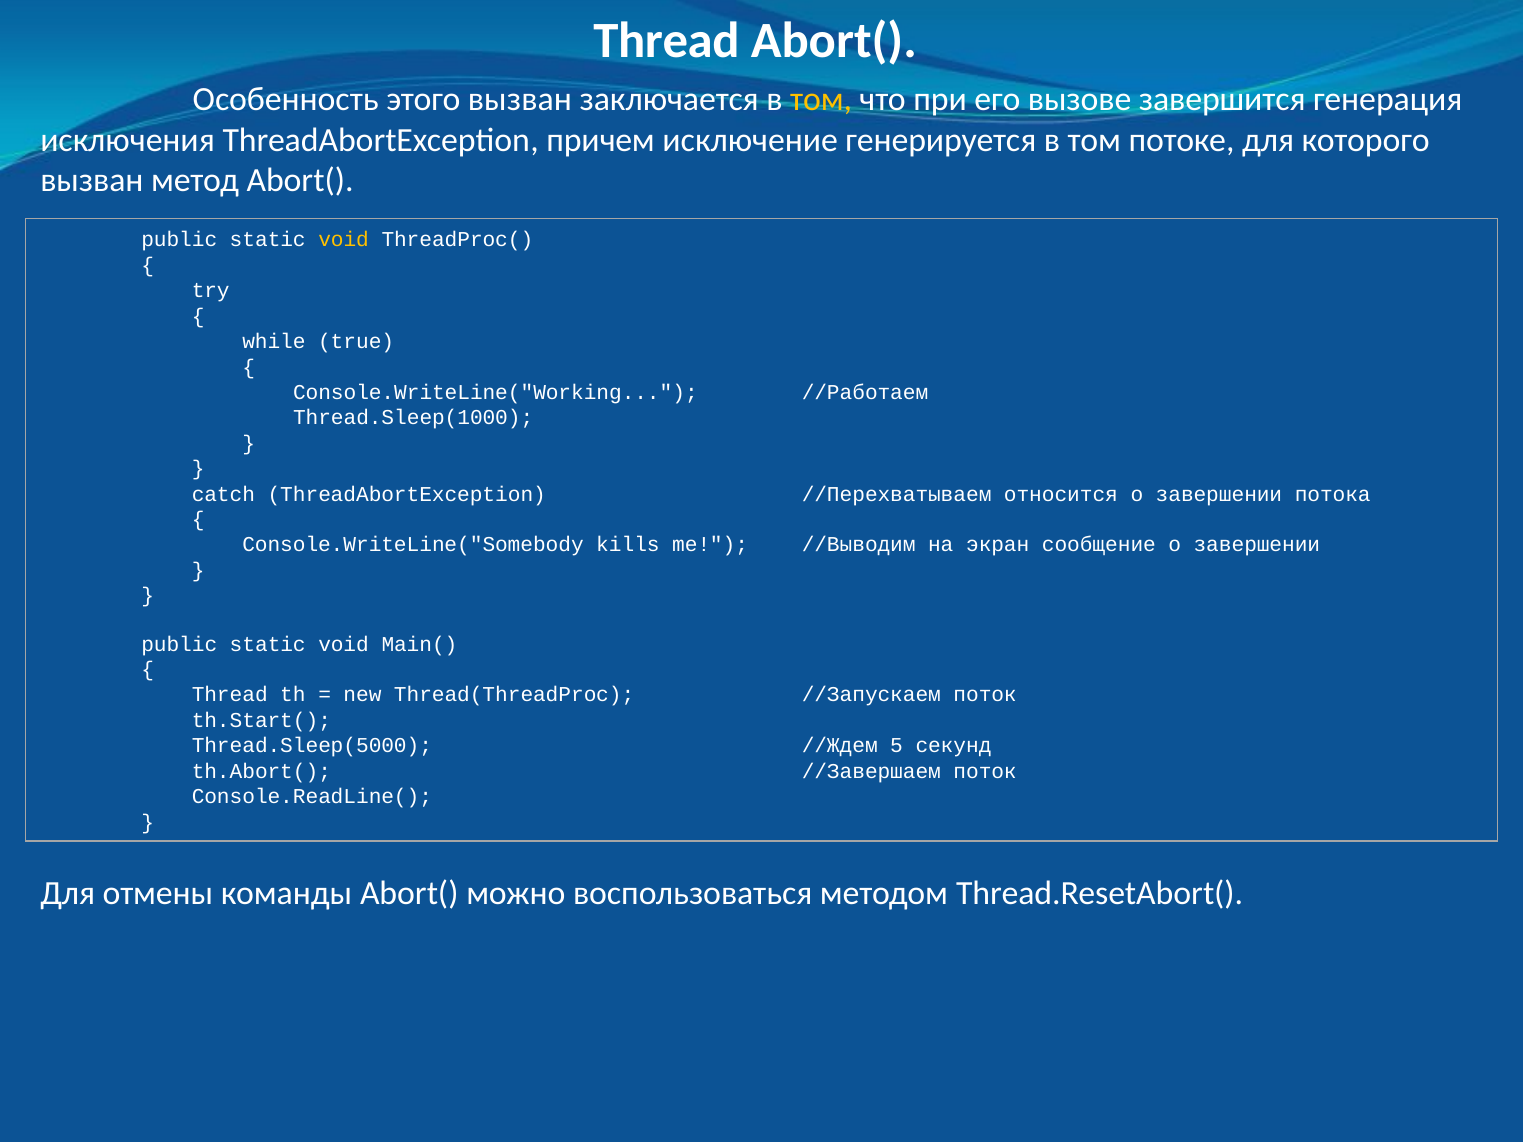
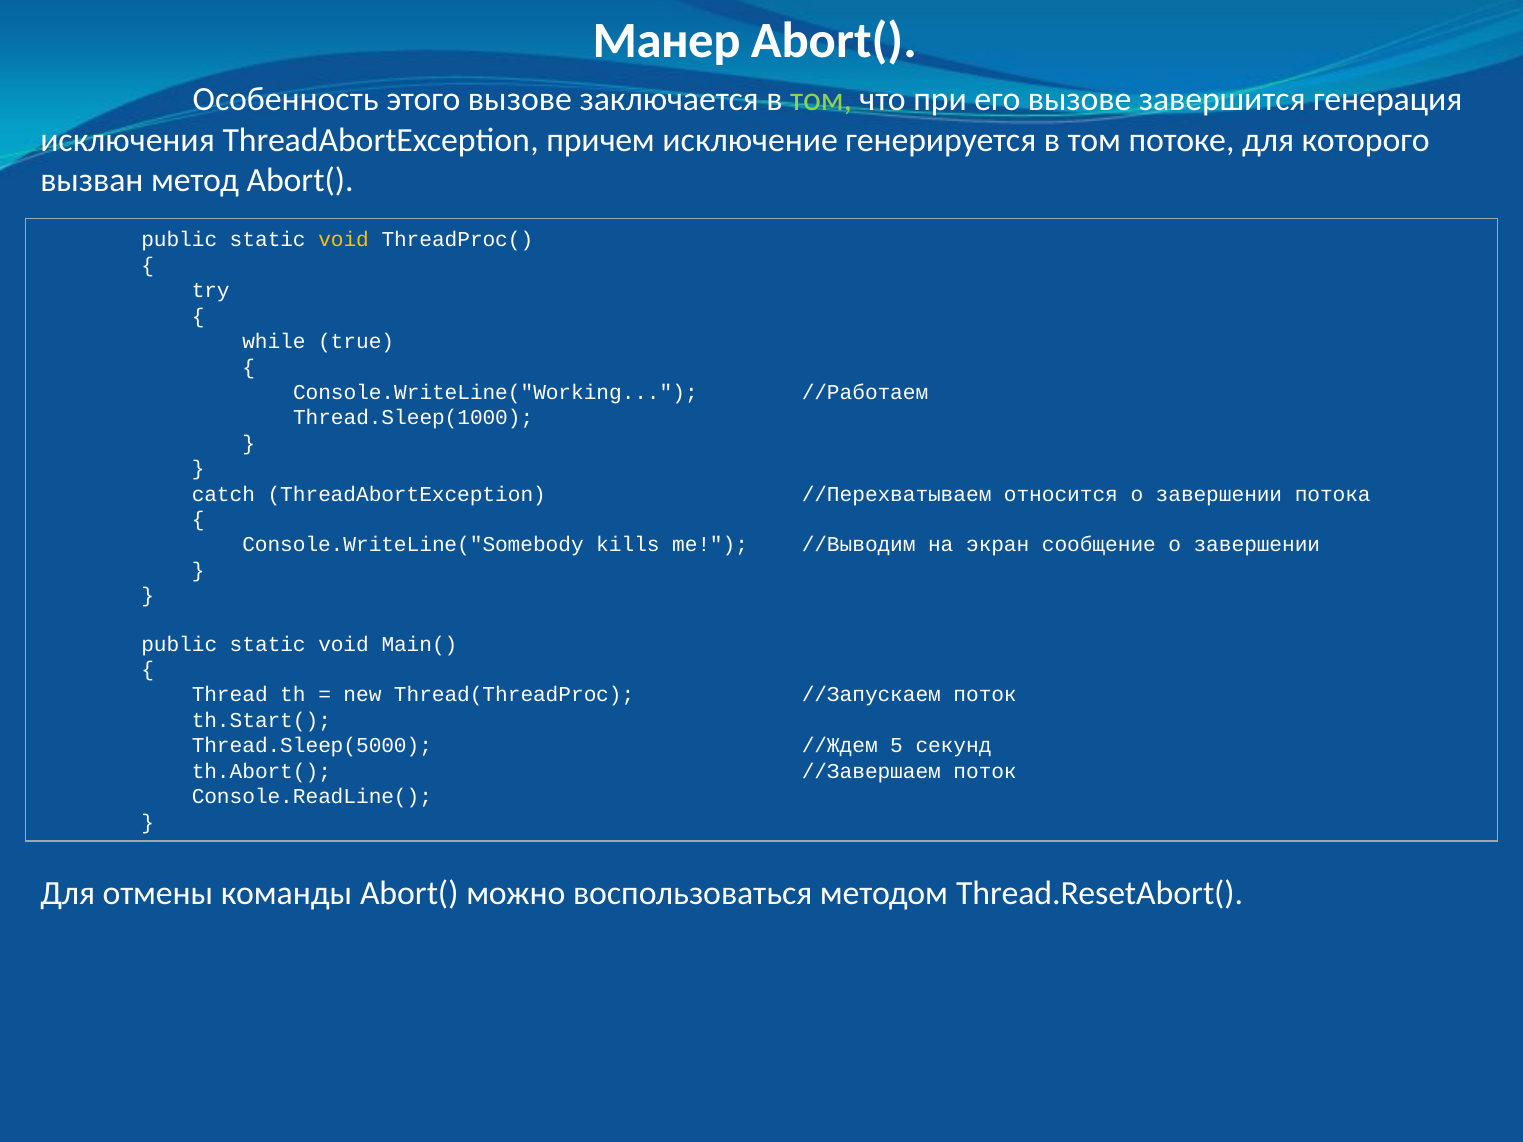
Thread at (667, 41): Thread -> Манер
этого вызван: вызван -> вызове
том at (821, 99) colour: yellow -> light green
